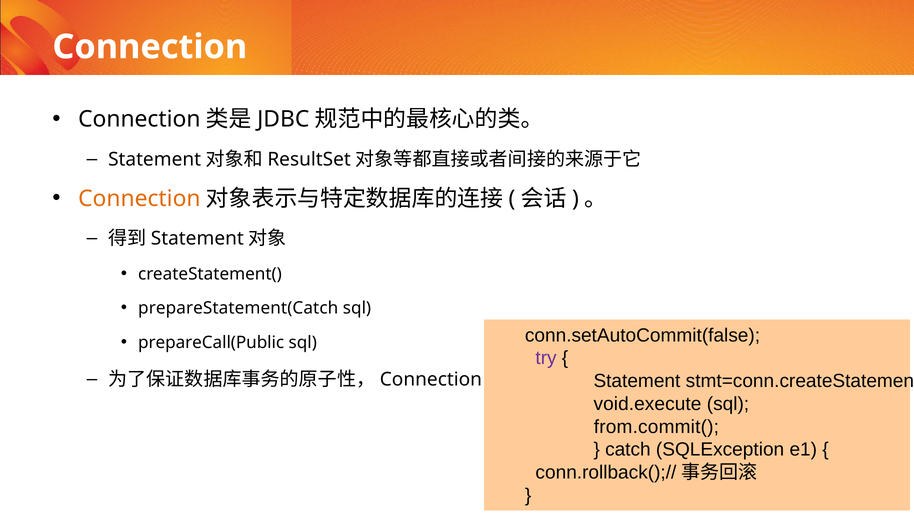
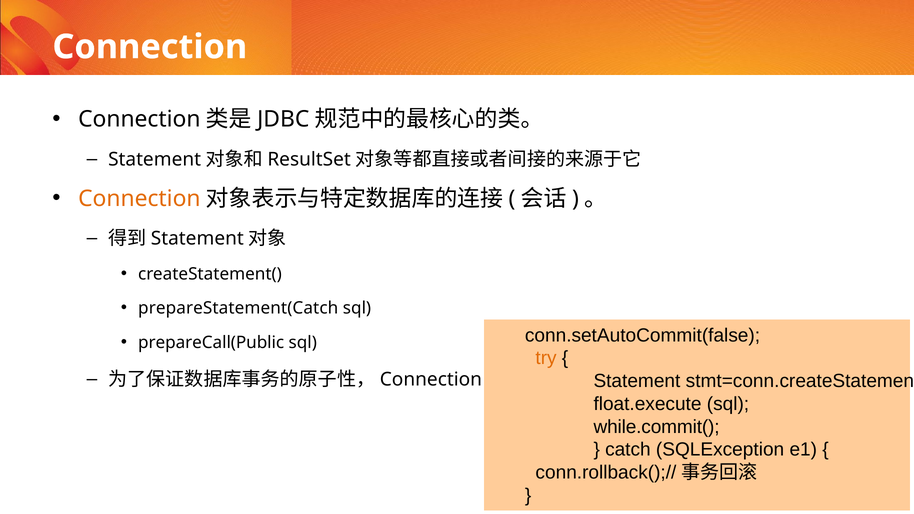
try colour: purple -> orange
void.execute: void.execute -> float.execute
from.commit(: from.commit( -> while.commit(
